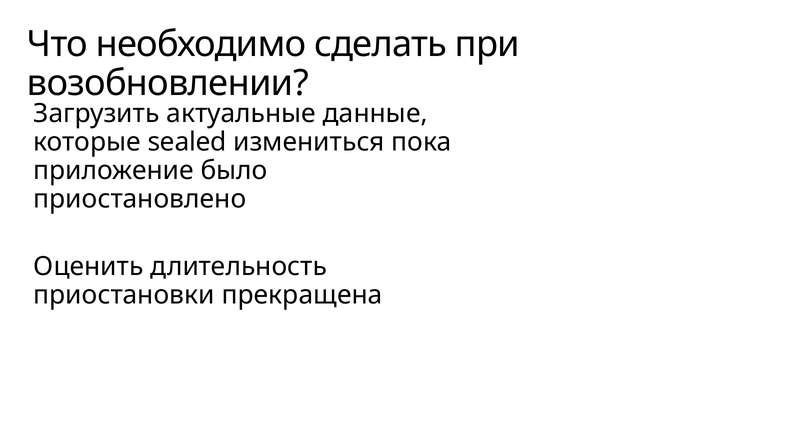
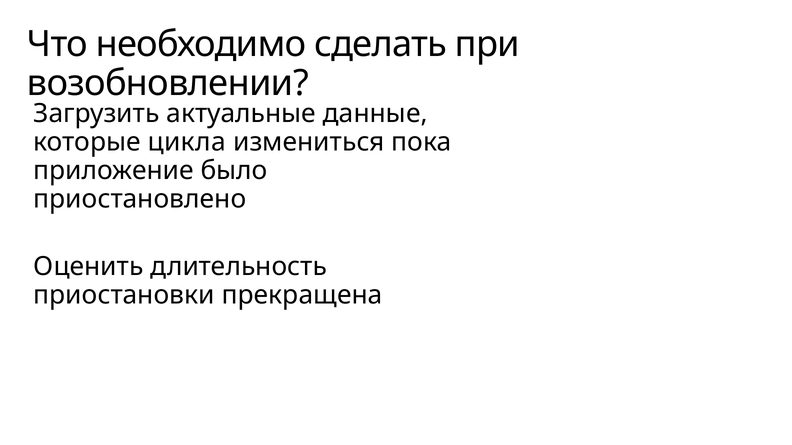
sealed: sealed -> цикла
